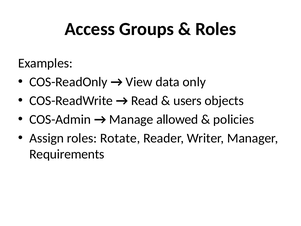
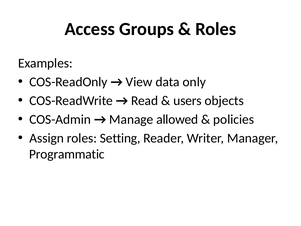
Rotate: Rotate -> Setting
Requirements: Requirements -> Programmatic
